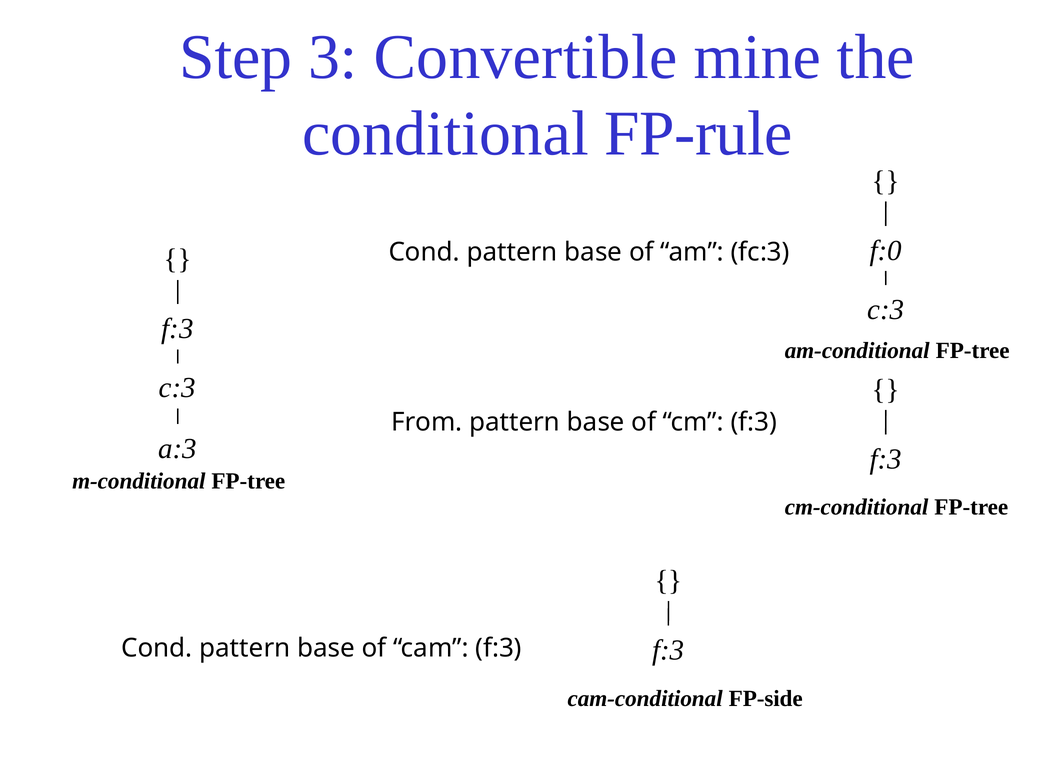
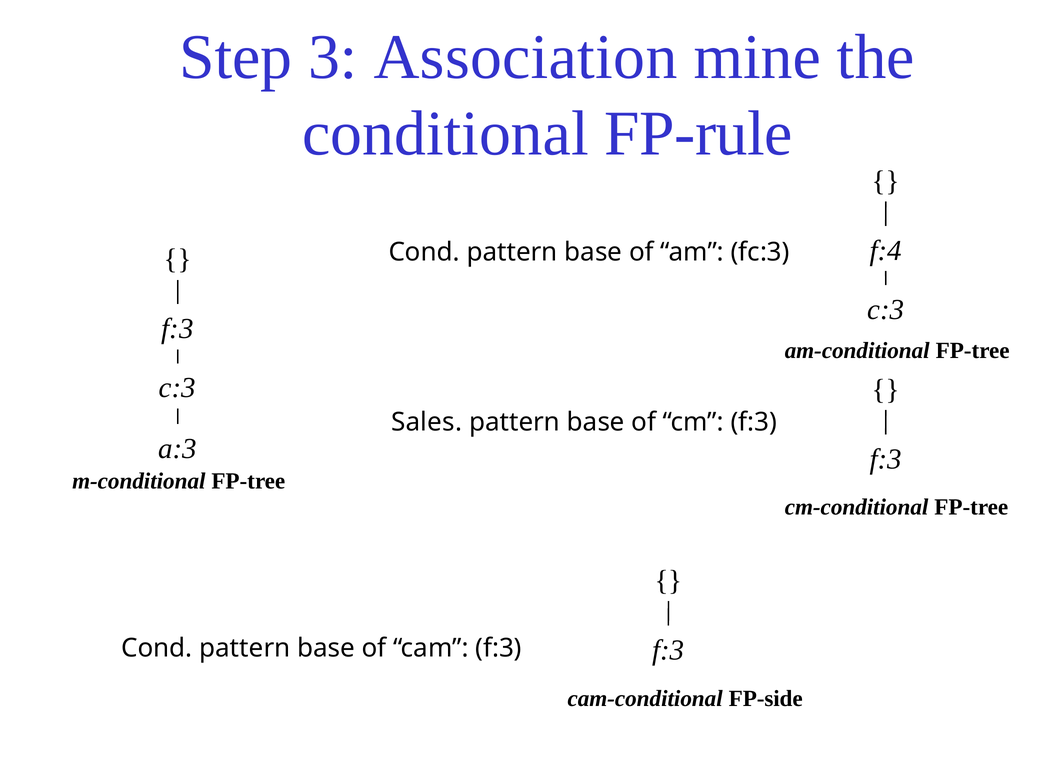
Convertible: Convertible -> Association
f:0: f:0 -> f:4
From: From -> Sales
